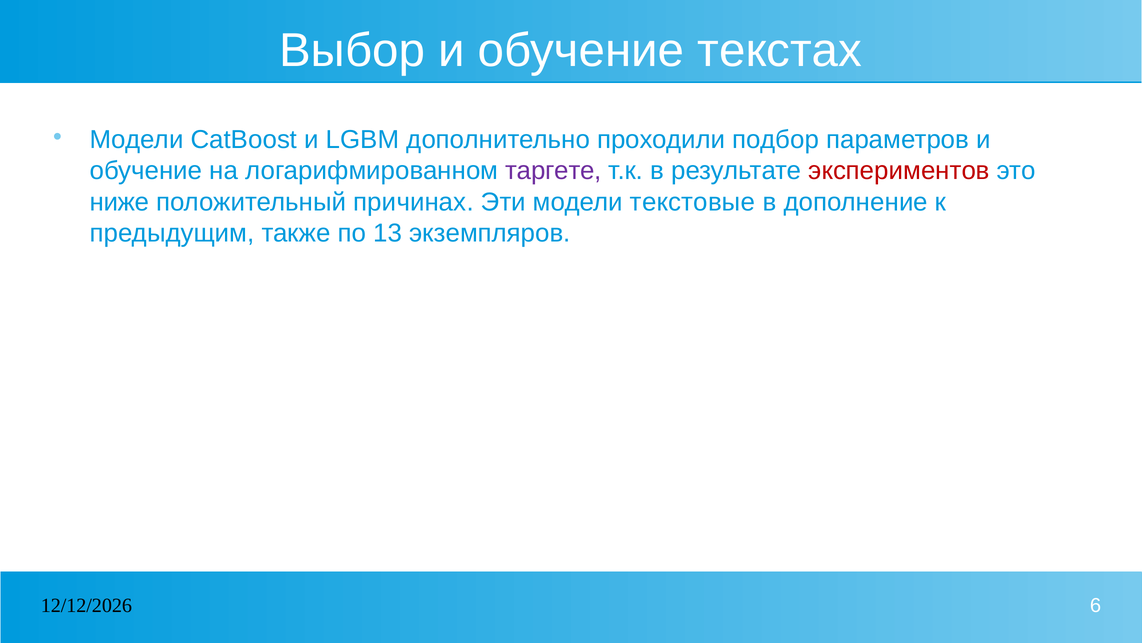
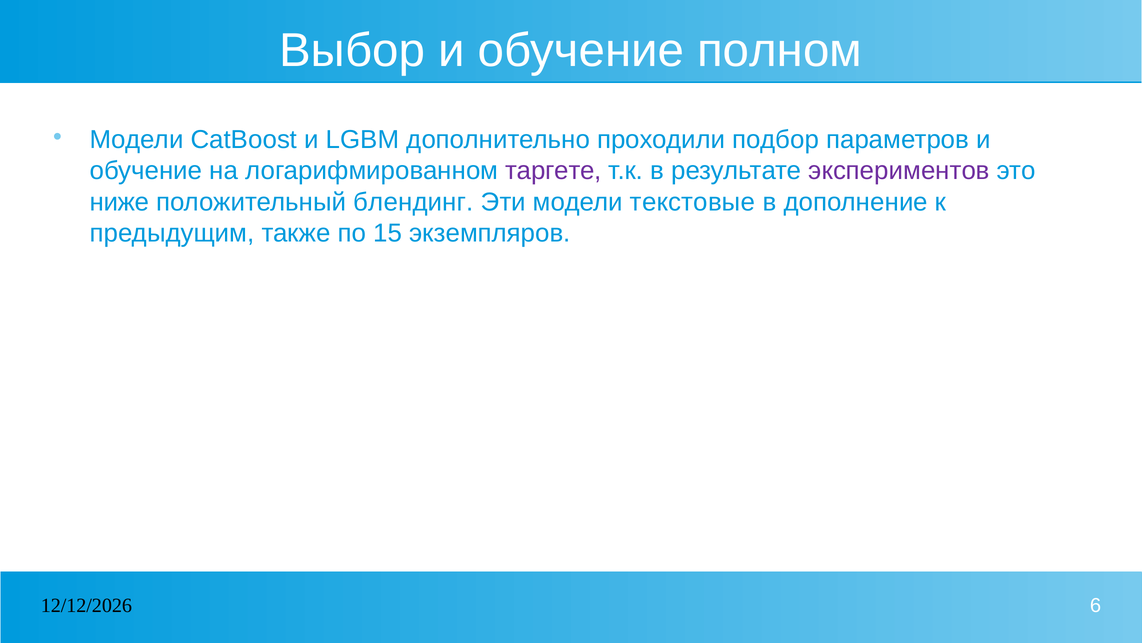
текстах: текстах -> полном
экспериментов colour: red -> purple
причинах: причинах -> блендинг
13: 13 -> 15
